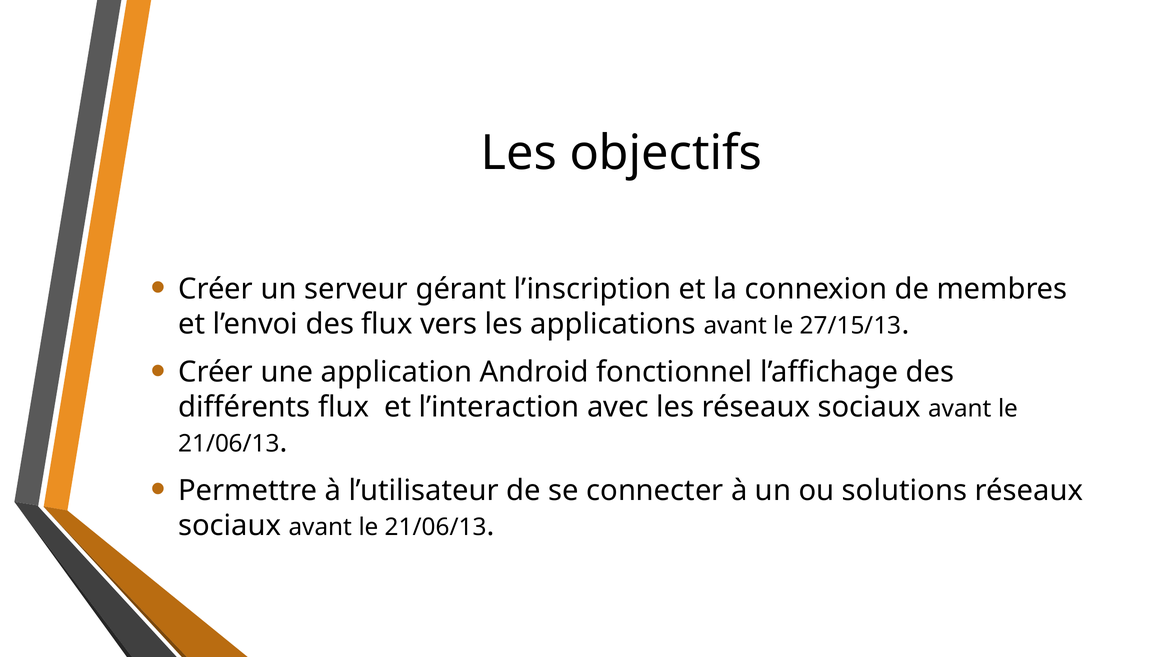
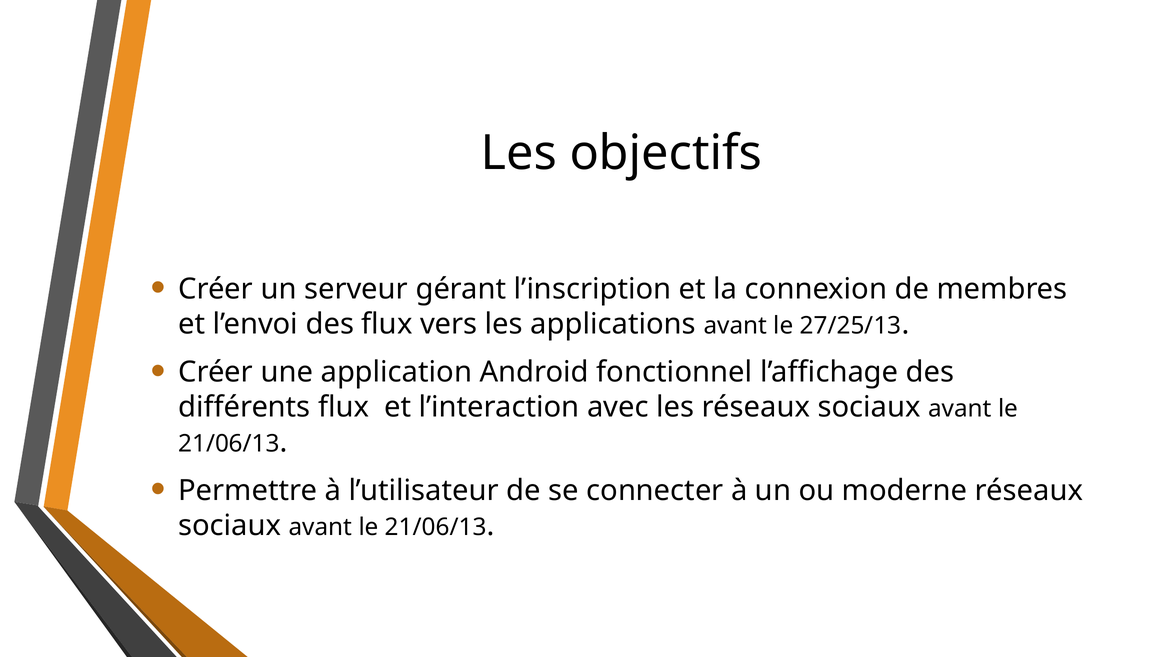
27/15/13: 27/15/13 -> 27/25/13
solutions: solutions -> moderne
